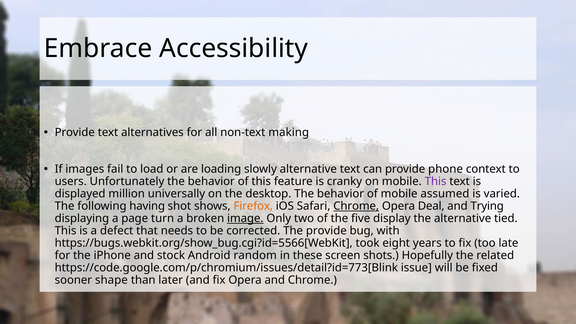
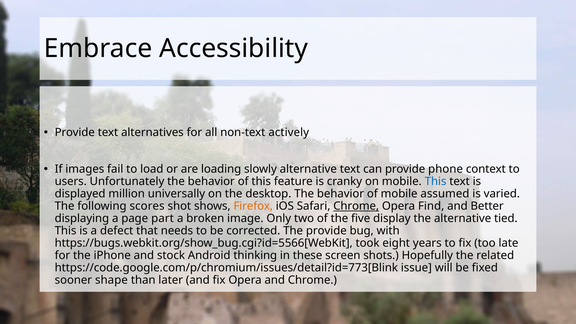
making: making -> actively
This at (436, 181) colour: purple -> blue
having: having -> scores
Deal: Deal -> Find
Trying: Trying -> Better
turn: turn -> part
image underline: present -> none
random: random -> thinking
